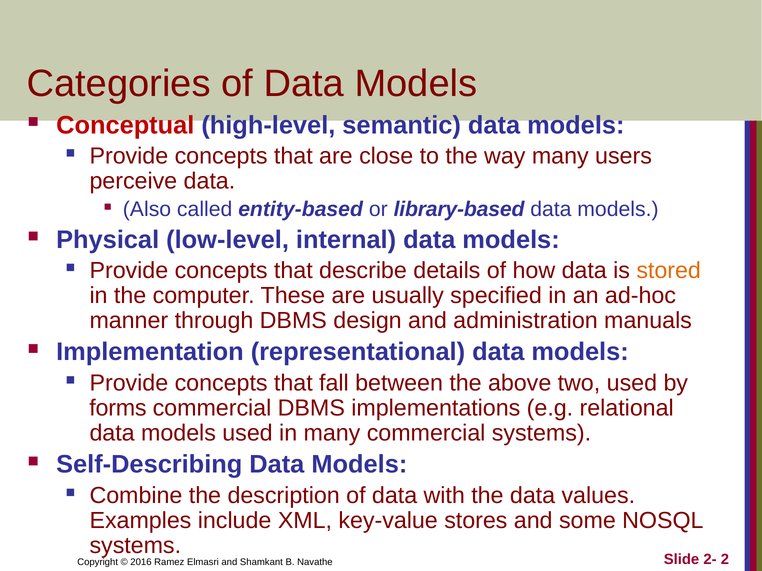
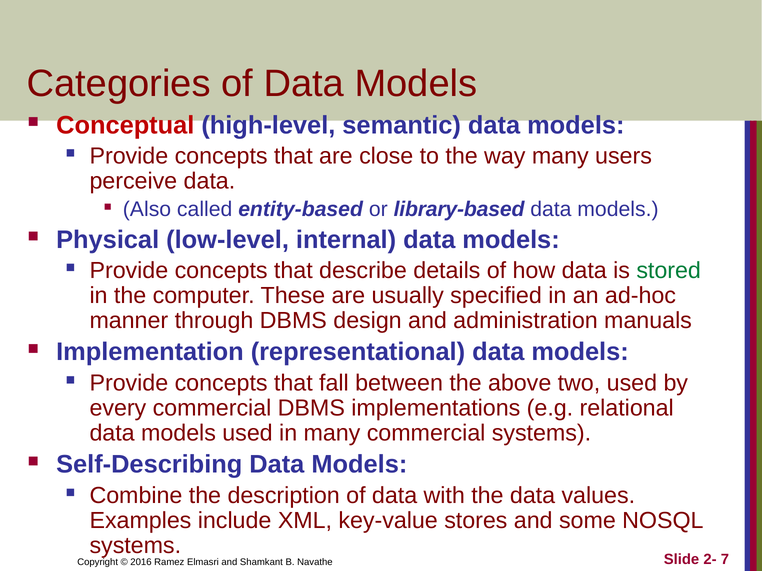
stored colour: orange -> green
forms: forms -> every
2: 2 -> 7
